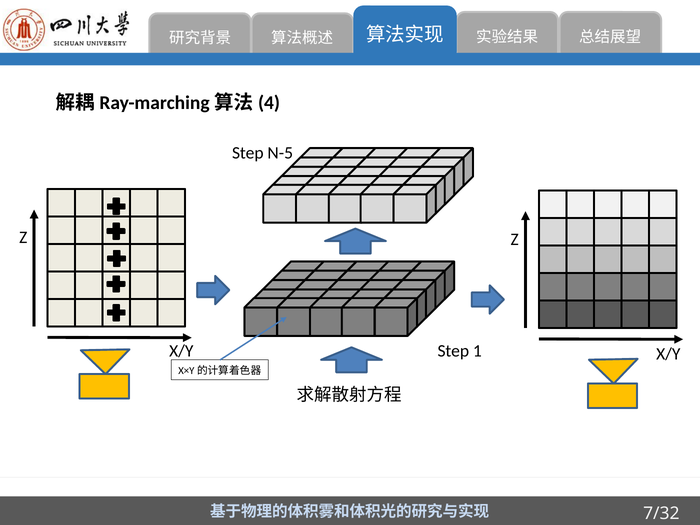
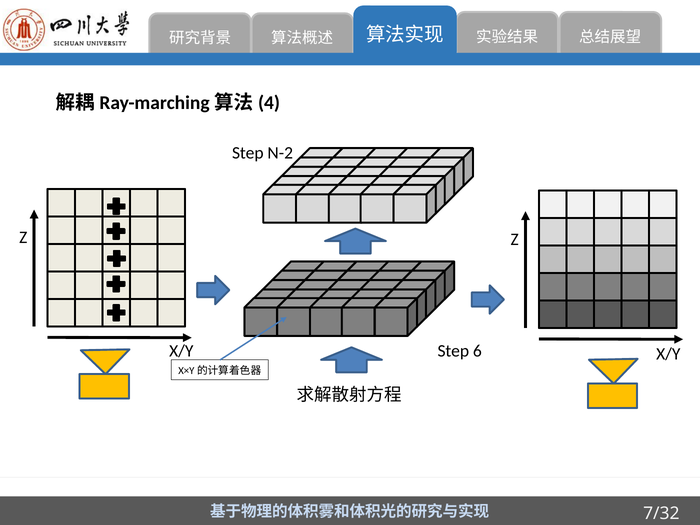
N-5: N-5 -> N-2
1: 1 -> 6
